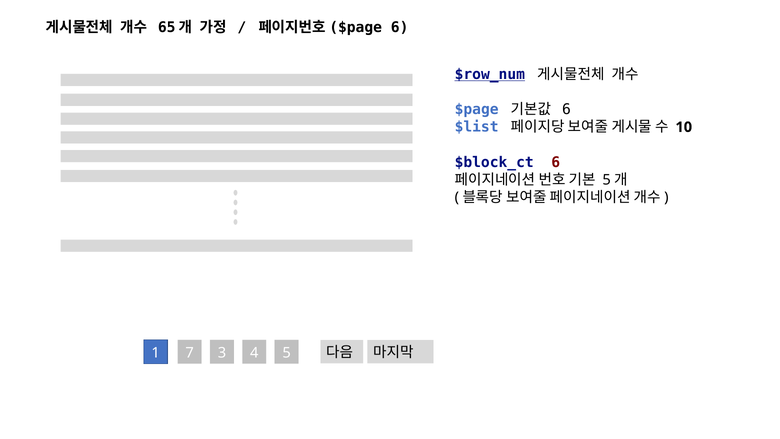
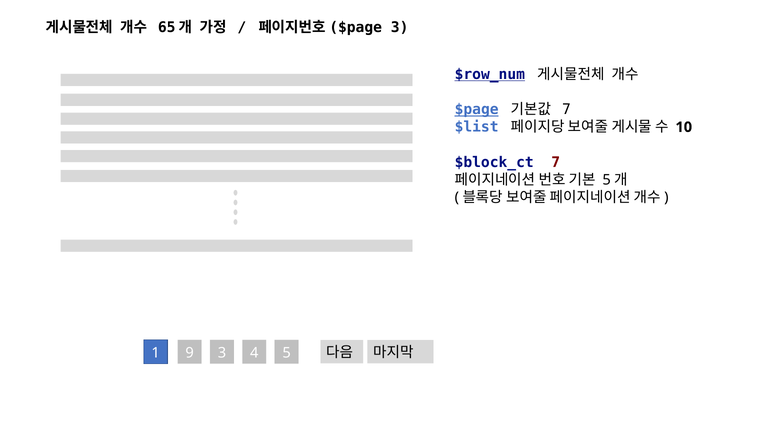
6 at (400, 27): 6 -> 3
$page underline: none -> present
6 at (566, 110): 6 -> 7
$block_ct 6: 6 -> 7
7: 7 -> 9
